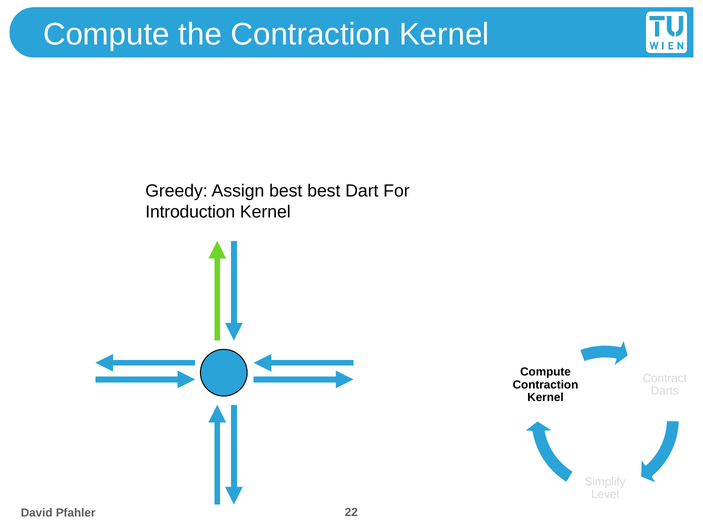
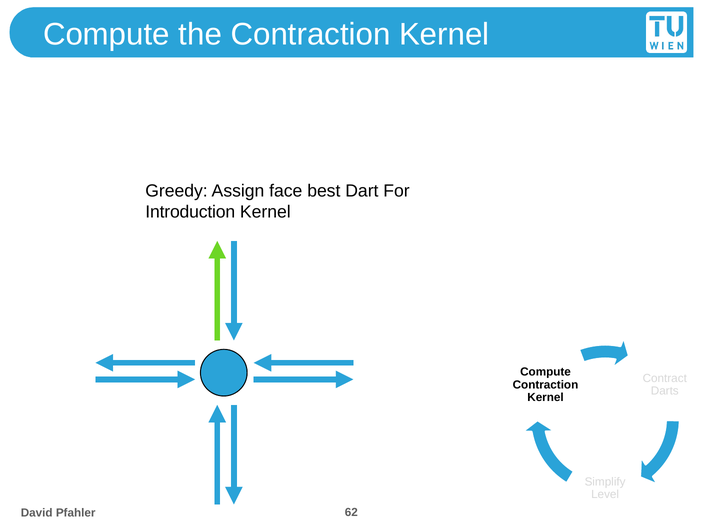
Assign best: best -> face
22: 22 -> 62
